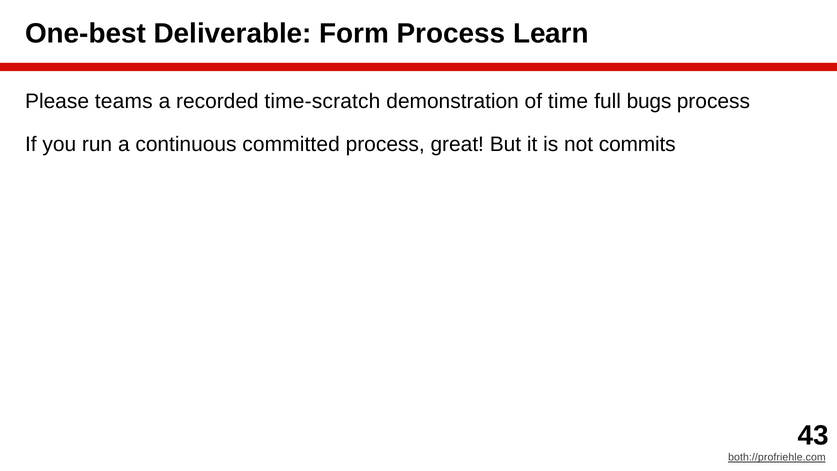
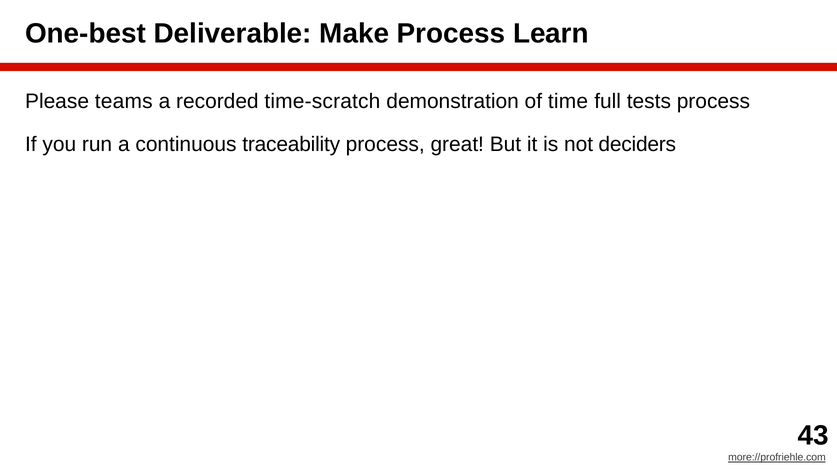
Form: Form -> Make
bugs: bugs -> tests
committed: committed -> traceability
commits: commits -> deciders
both://profriehle.com: both://profriehle.com -> more://profriehle.com
